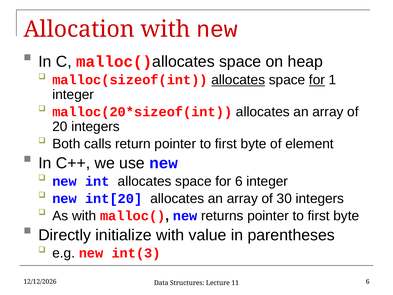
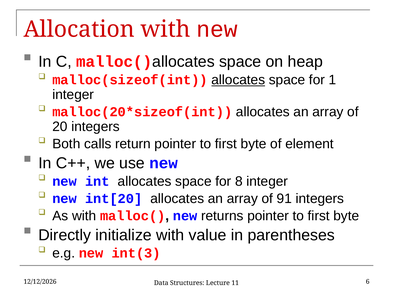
for at (317, 80) underline: present -> none
for 6: 6 -> 8
30: 30 -> 91
